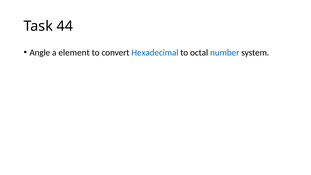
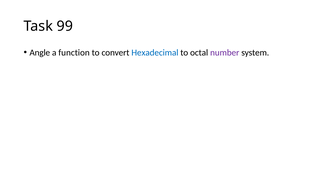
44: 44 -> 99
element: element -> function
number colour: blue -> purple
